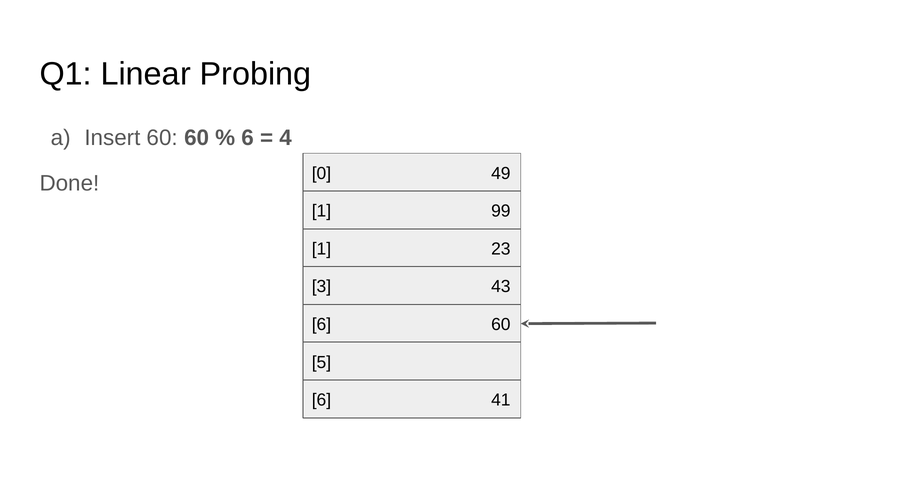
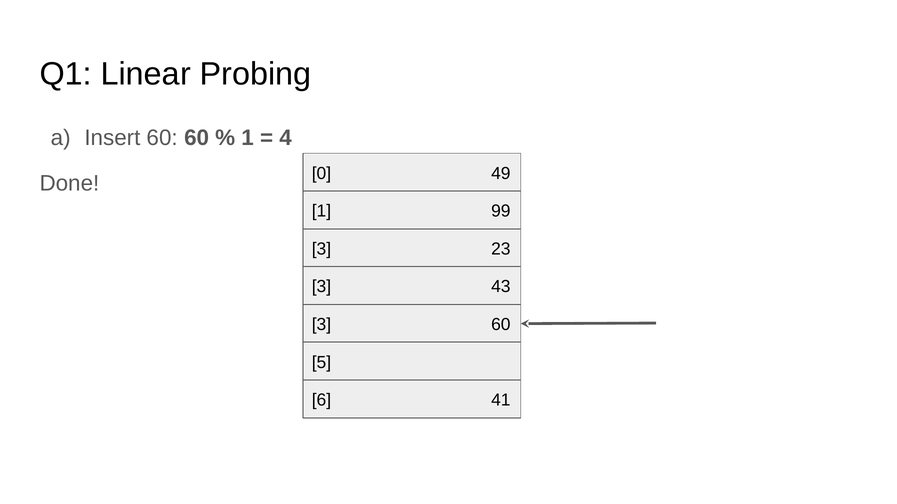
6 at (248, 138): 6 -> 1
1 at (321, 249): 1 -> 3
6 at (321, 325): 6 -> 3
